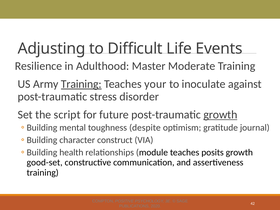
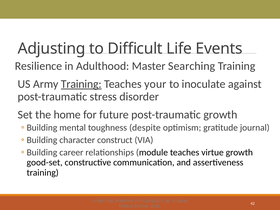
Moderate: Moderate -> Searching
script: script -> home
growth at (220, 115) underline: present -> none
health: health -> career
posits: posits -> virtue
